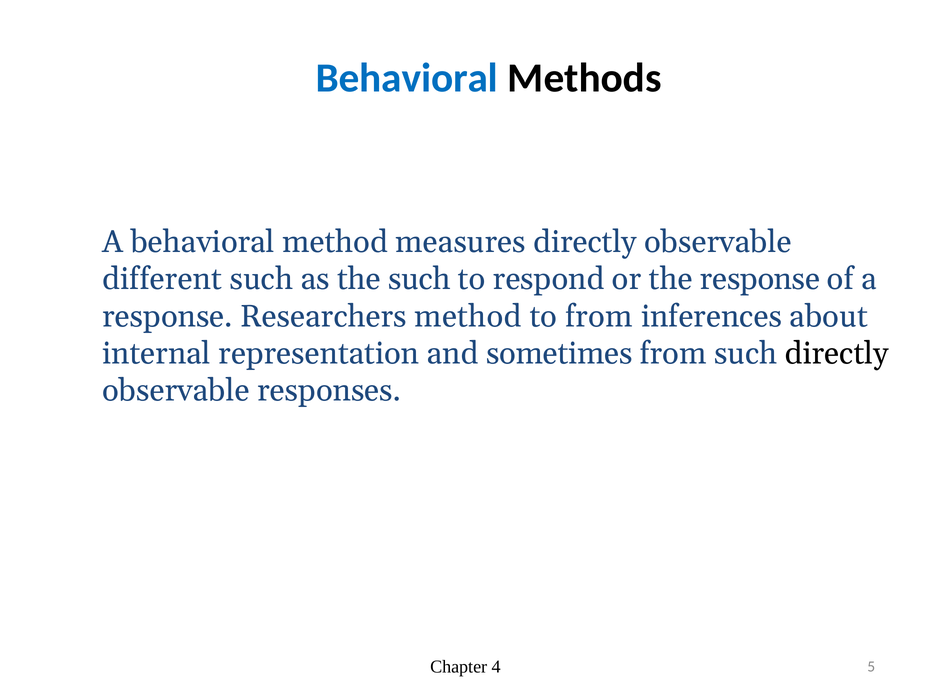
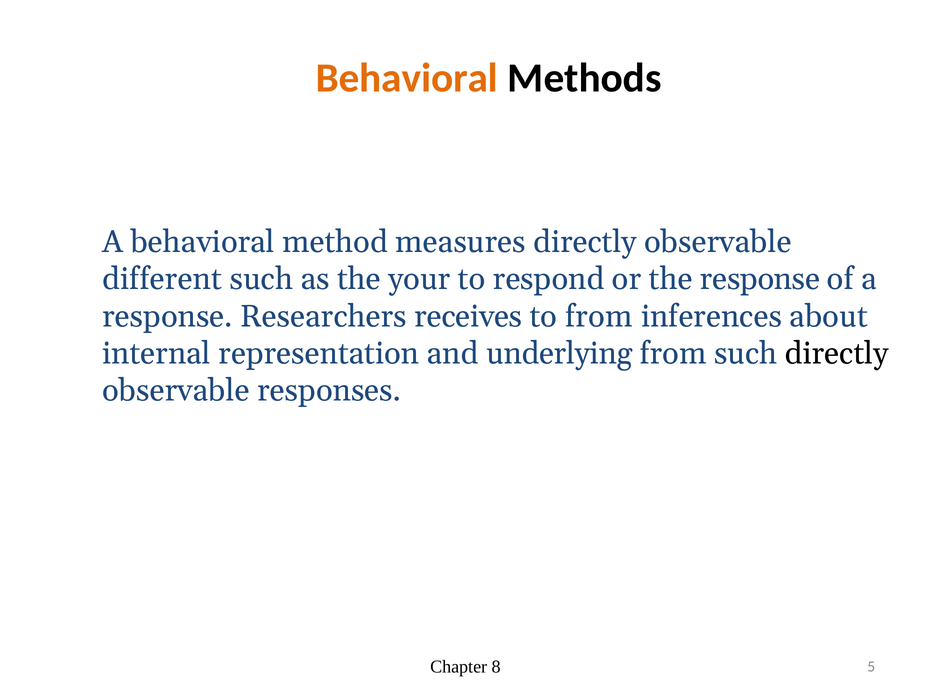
Behavioral at (407, 78) colour: blue -> orange
the such: such -> your
Researchers method: method -> receives
sometimes: sometimes -> underlying
4: 4 -> 8
